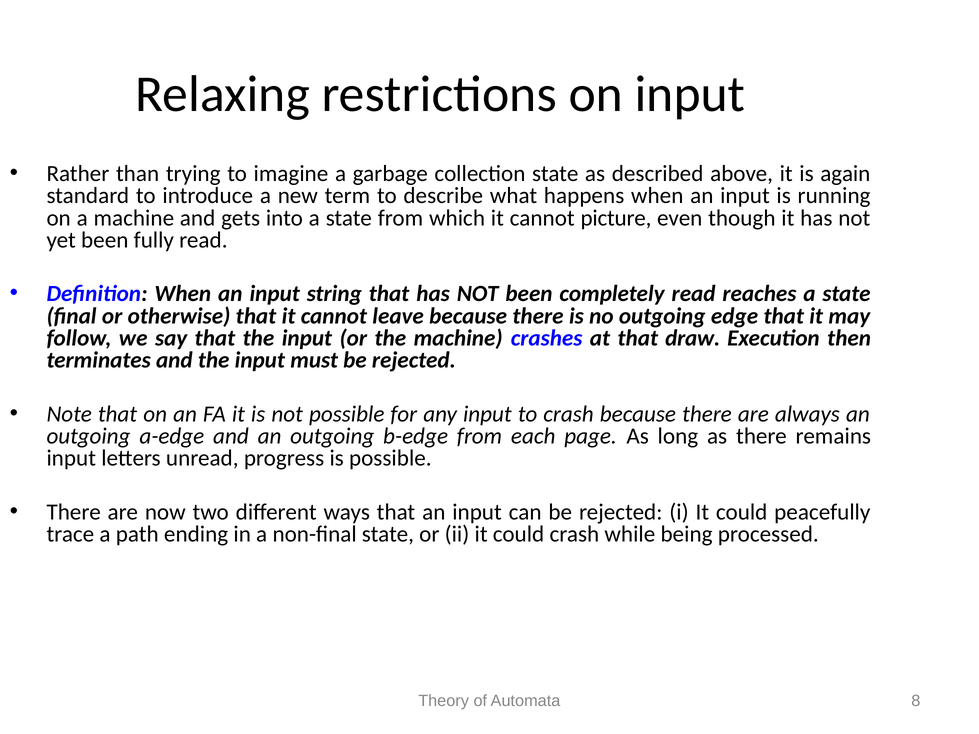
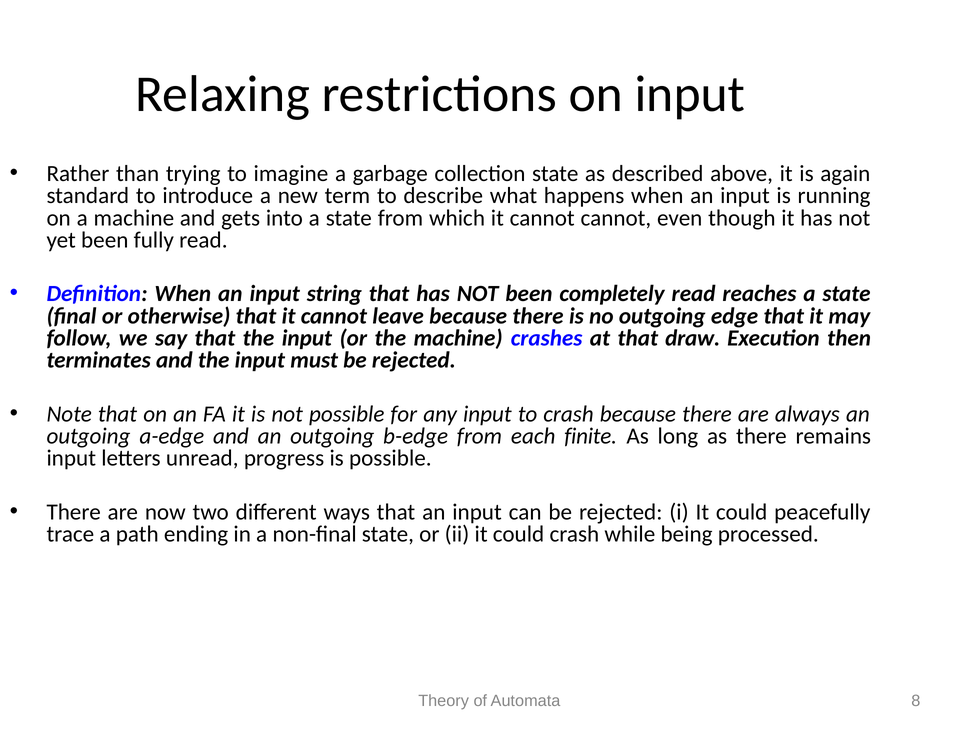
cannot picture: picture -> cannot
page: page -> finite
